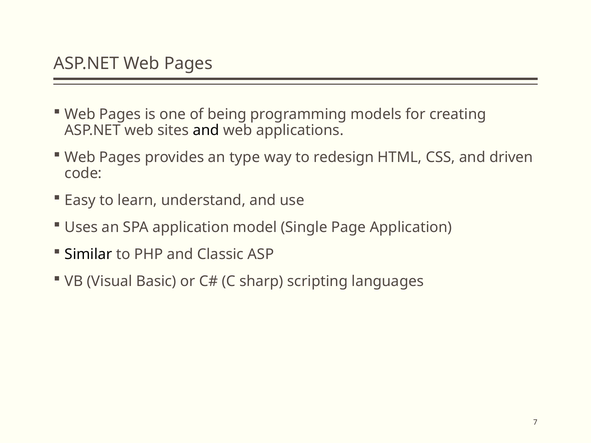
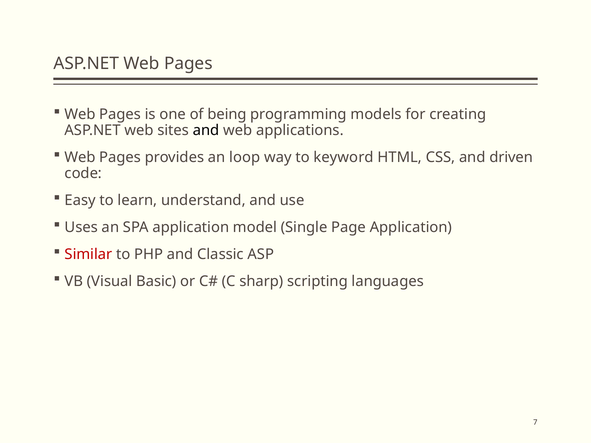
type: type -> loop
redesign: redesign -> keyword
Similar colour: black -> red
